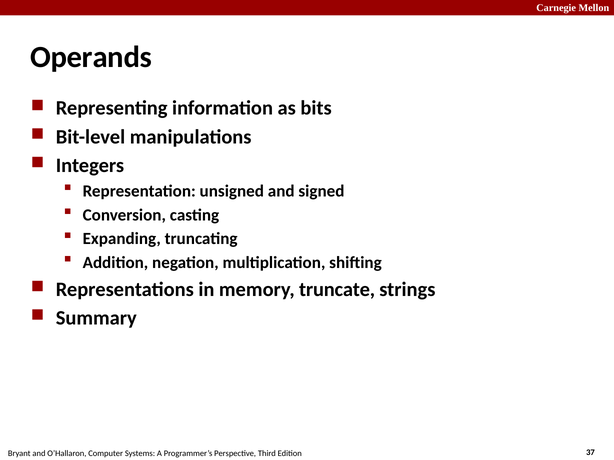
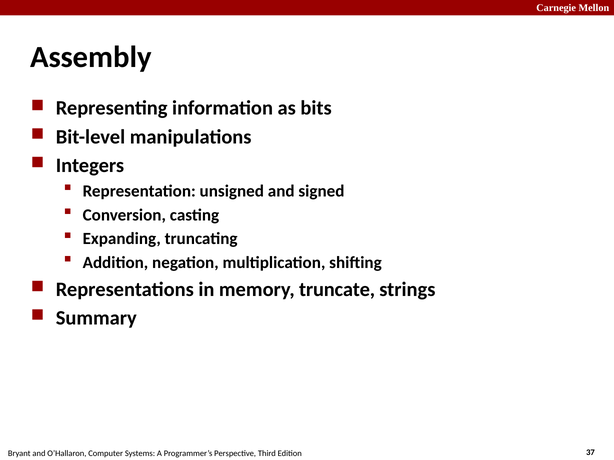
Operands: Operands -> Assembly
